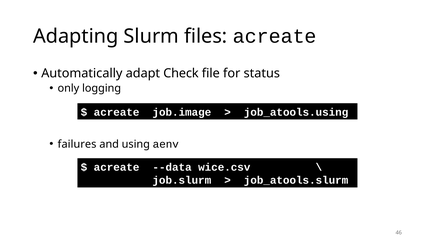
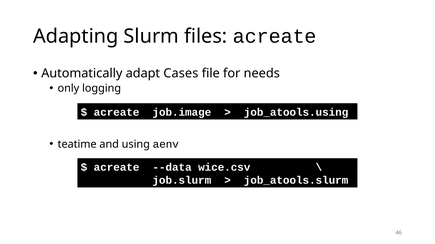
Check: Check -> Cases
status: status -> needs
failures: failures -> teatime
